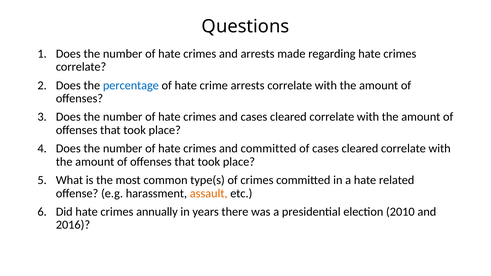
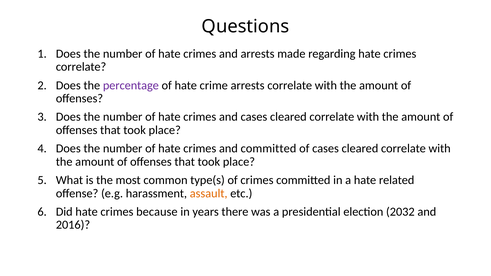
percentage colour: blue -> purple
annually: annually -> because
2010: 2010 -> 2032
